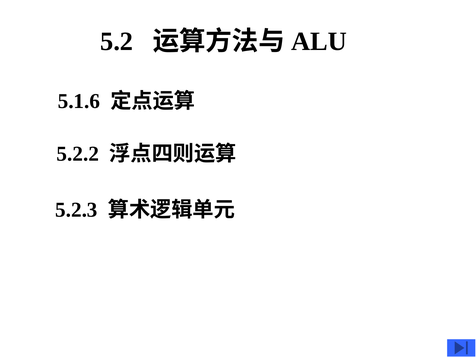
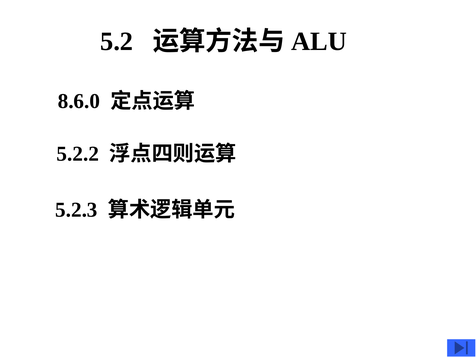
5.1.6: 5.1.6 -> 8.6.0
